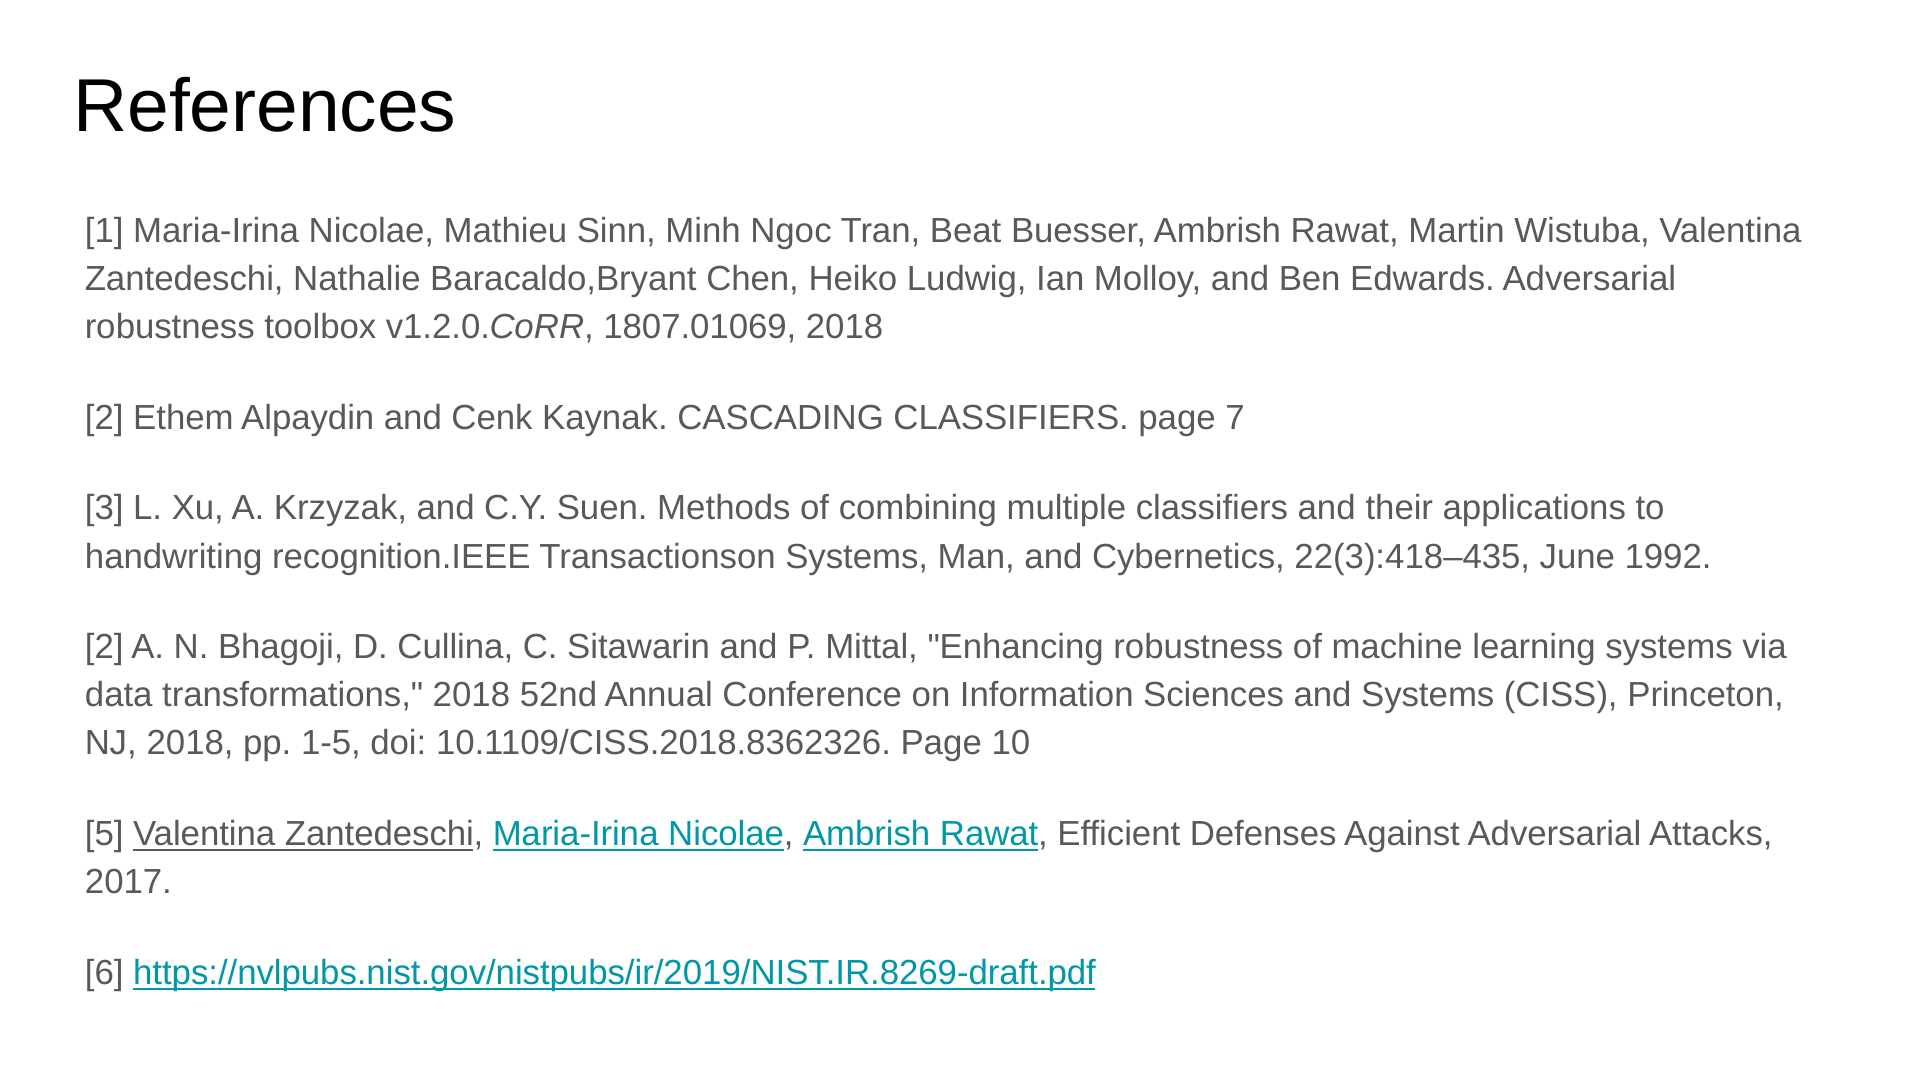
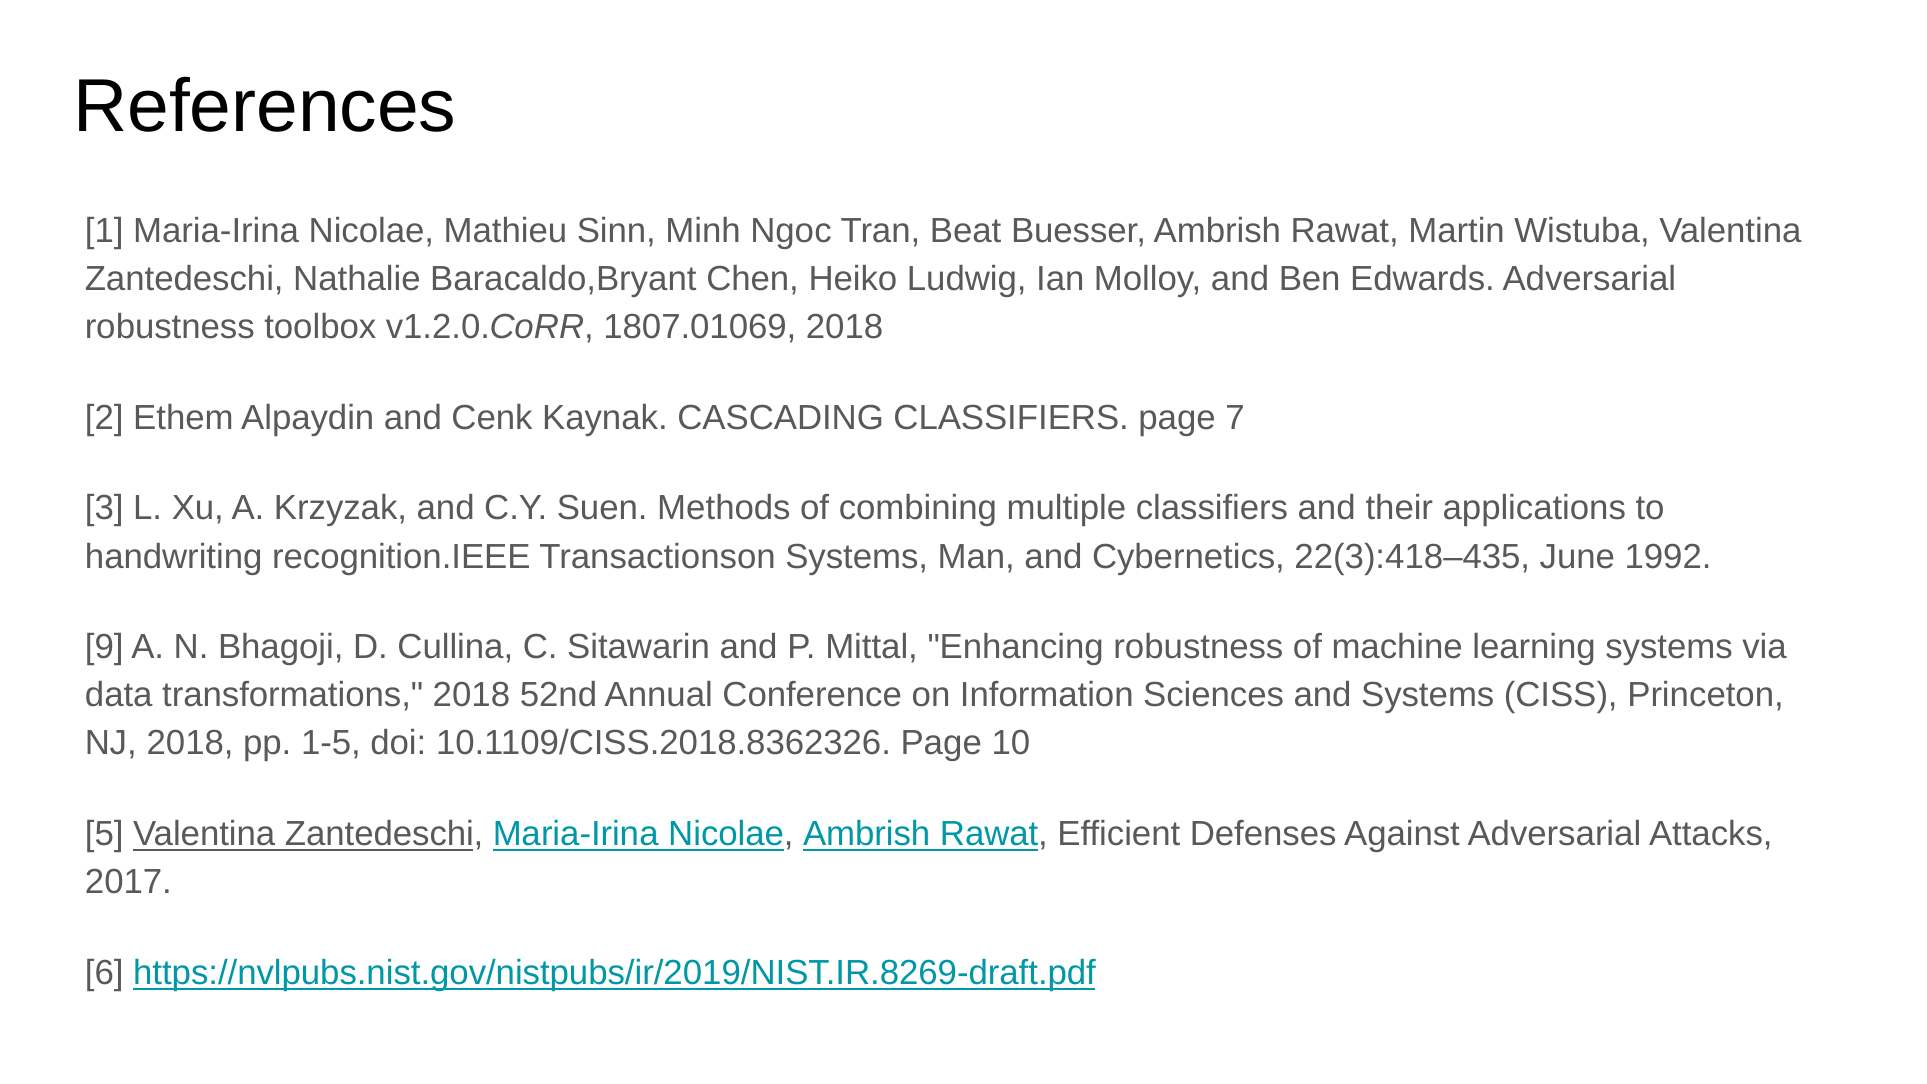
2 at (104, 647): 2 -> 9
